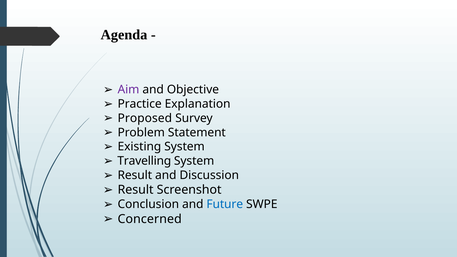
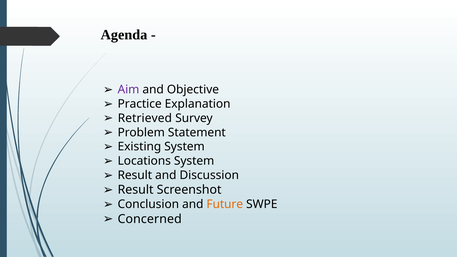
Proposed: Proposed -> Retrieved
Travelling: Travelling -> Locations
Future colour: blue -> orange
